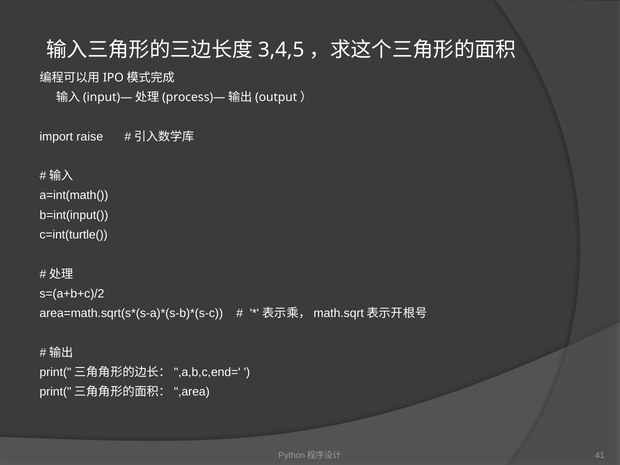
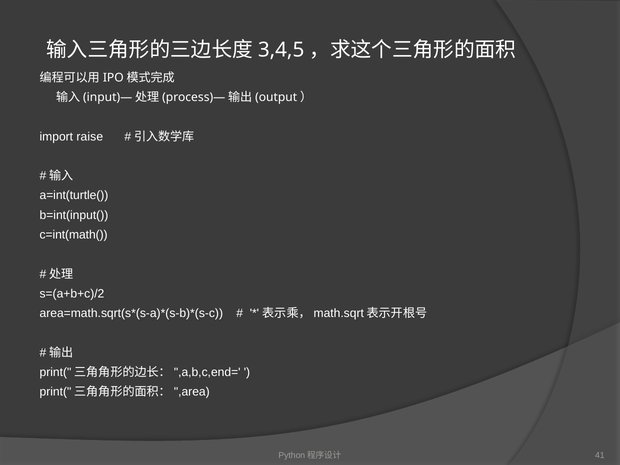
a=int(math(: a=int(math( -> a=int(turtle(
c=int(turtle(: c=int(turtle( -> c=int(math(
